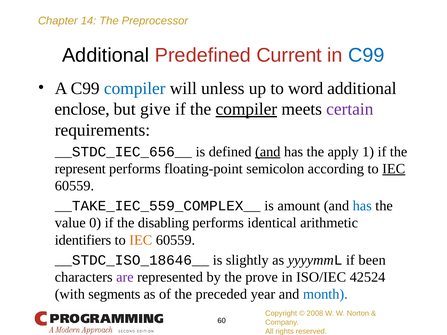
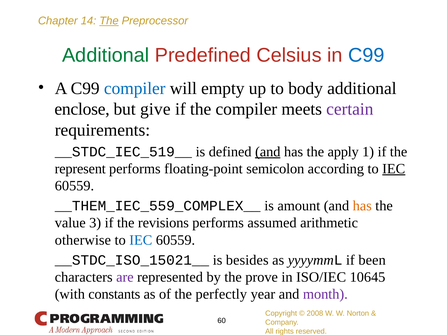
The at (109, 21) underline: none -> present
Additional at (106, 55) colour: black -> green
Current: Current -> Celsius
unless: unless -> empty
word: word -> body
compiler at (246, 109) underline: present -> none
__STDC_IEC_656__: __STDC_IEC_656__ -> __STDC_IEC_519__
__TAKE_IEC_559_COMPLEX__: __TAKE_IEC_559_COMPLEX__ -> __THEM_IEC_559_COMPLEX__
has at (362, 206) colour: blue -> orange
0: 0 -> 3
disabling: disabling -> revisions
identical: identical -> assumed
identifiers: identifiers -> otherwise
IEC at (141, 240) colour: orange -> blue
__STDC_ISO_18646__: __STDC_ISO_18646__ -> __STDC_ISO_15021__
slightly: slightly -> besides
42524: 42524 -> 10645
segments: segments -> constants
preceded: preceded -> perfectly
month colour: blue -> purple
